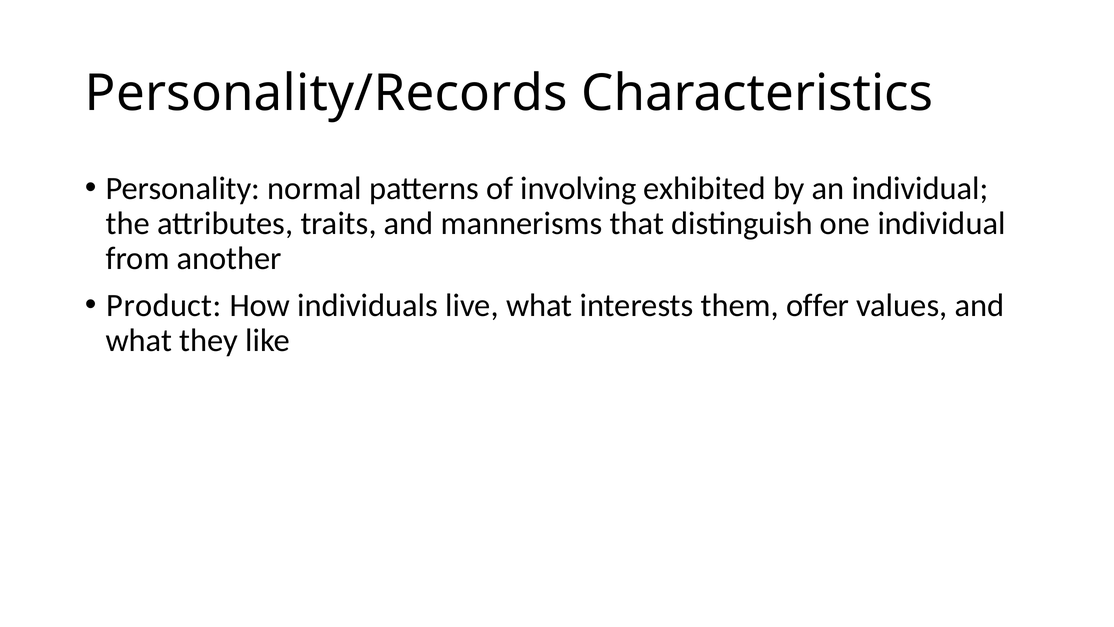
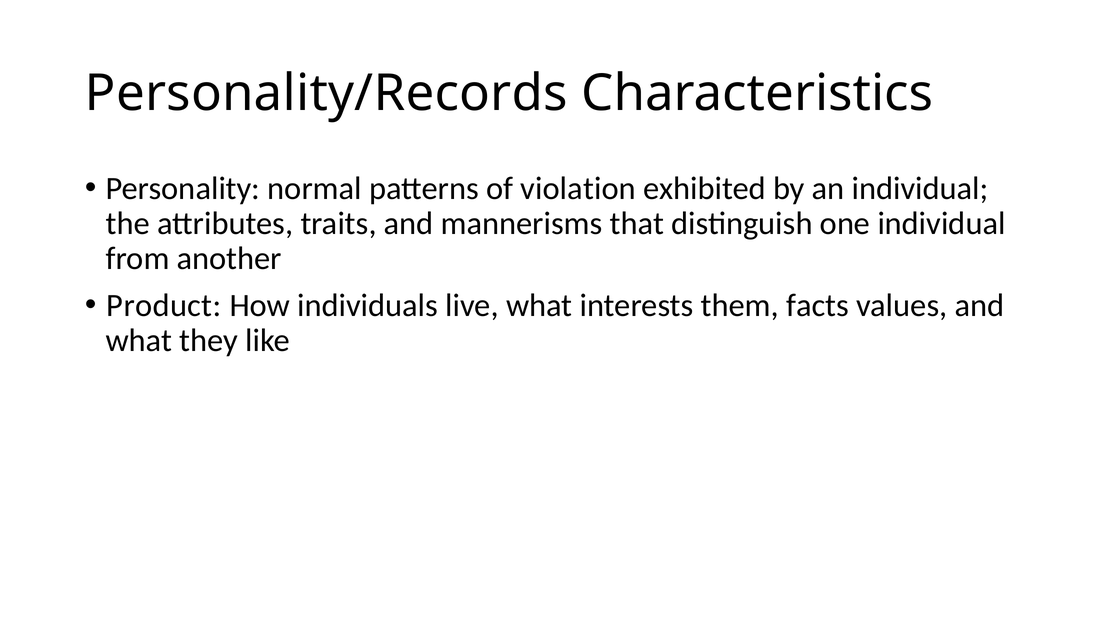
involving: involving -> violation
offer: offer -> facts
